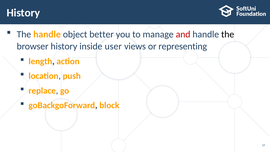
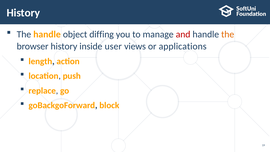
better: better -> diffing
the at (228, 34) colour: black -> orange
representing: representing -> applications
